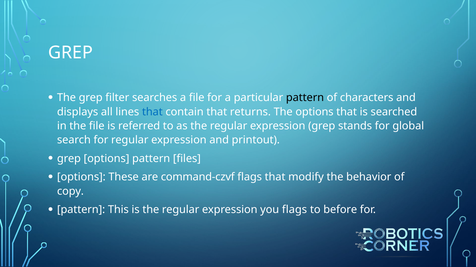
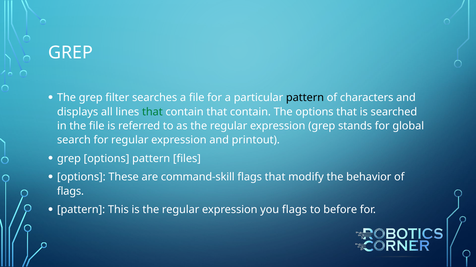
that at (152, 112) colour: blue -> green
contain that returns: returns -> contain
command-czvf: command-czvf -> command-skill
copy at (70, 192): copy -> flags
